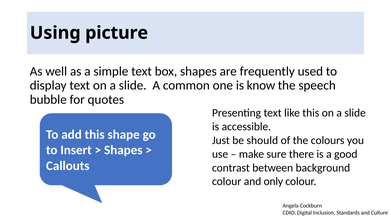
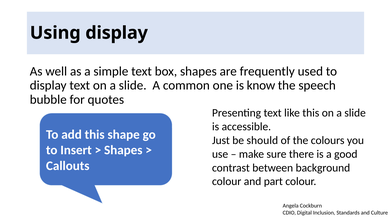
Using picture: picture -> display
only: only -> part
